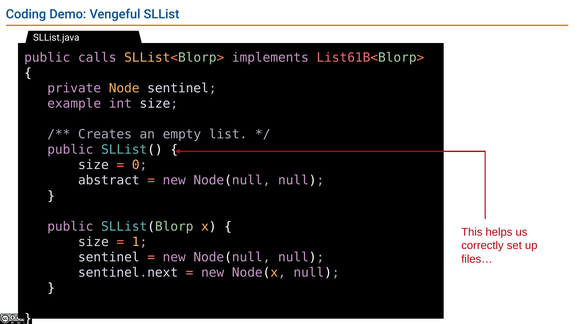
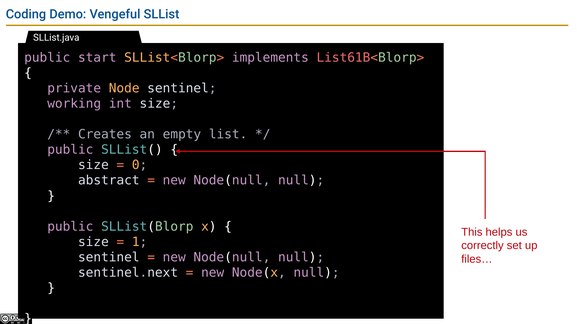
calls: calls -> start
example: example -> working
